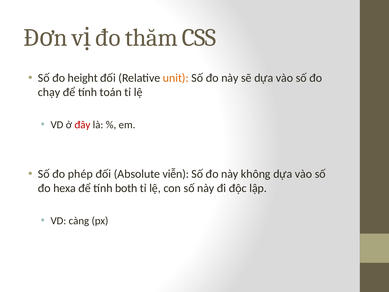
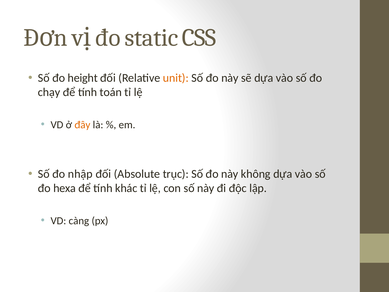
thăm: thăm -> static
đây colour: red -> orange
phép: phép -> nhập
viễn: viễn -> trục
both: both -> khác
